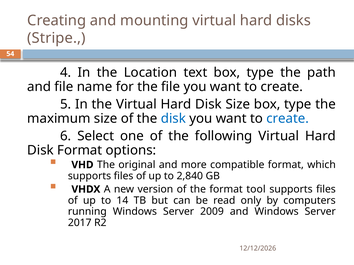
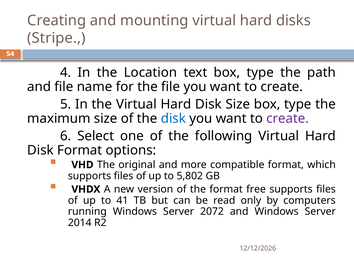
create at (288, 119) colour: blue -> purple
2,840: 2,840 -> 5,802
tool: tool -> free
14: 14 -> 41
2009: 2009 -> 2072
2017: 2017 -> 2014
